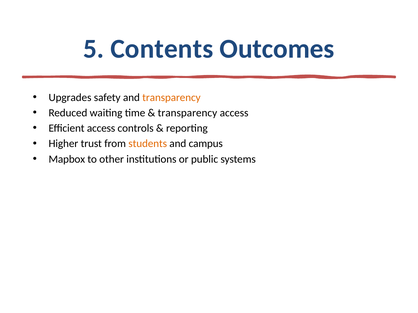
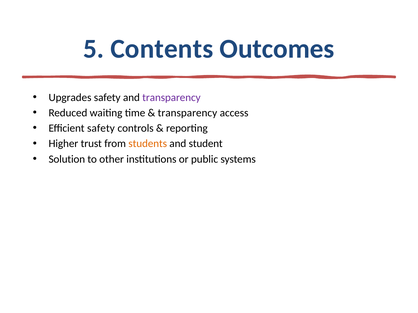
transparency at (171, 98) colour: orange -> purple
Efficient access: access -> safety
campus: campus -> student
Mapbox: Mapbox -> Solution
